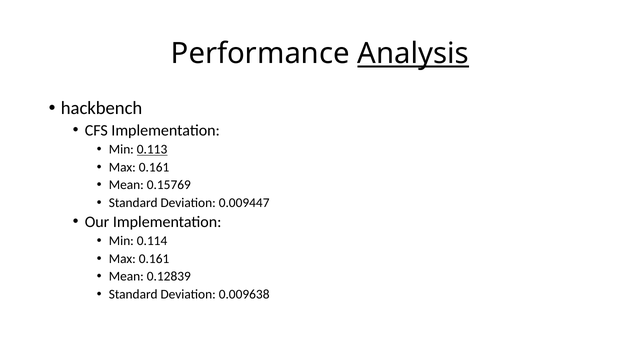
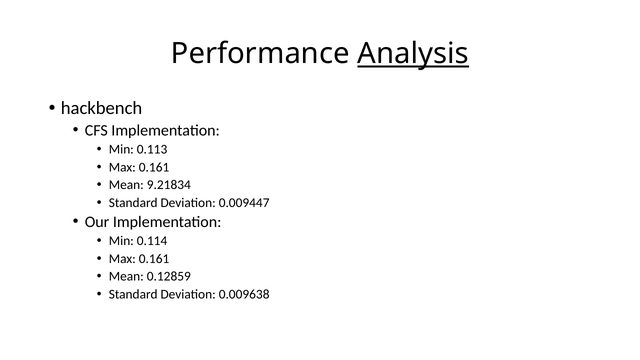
0.113 underline: present -> none
0.15769: 0.15769 -> 9.21834
0.12839: 0.12839 -> 0.12859
